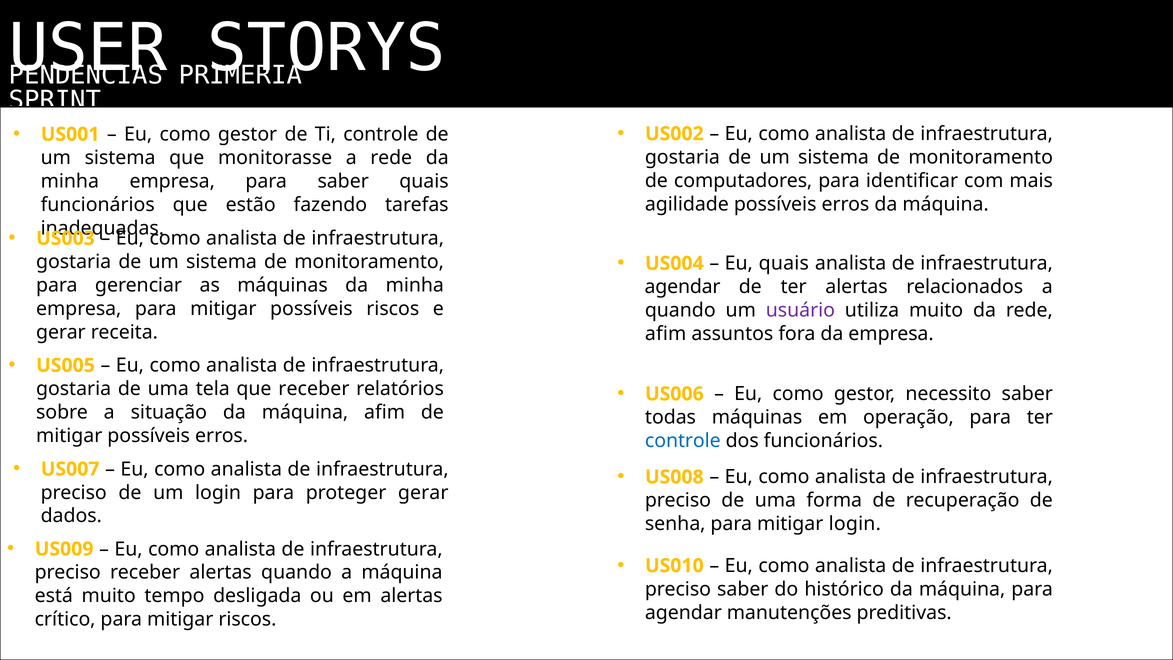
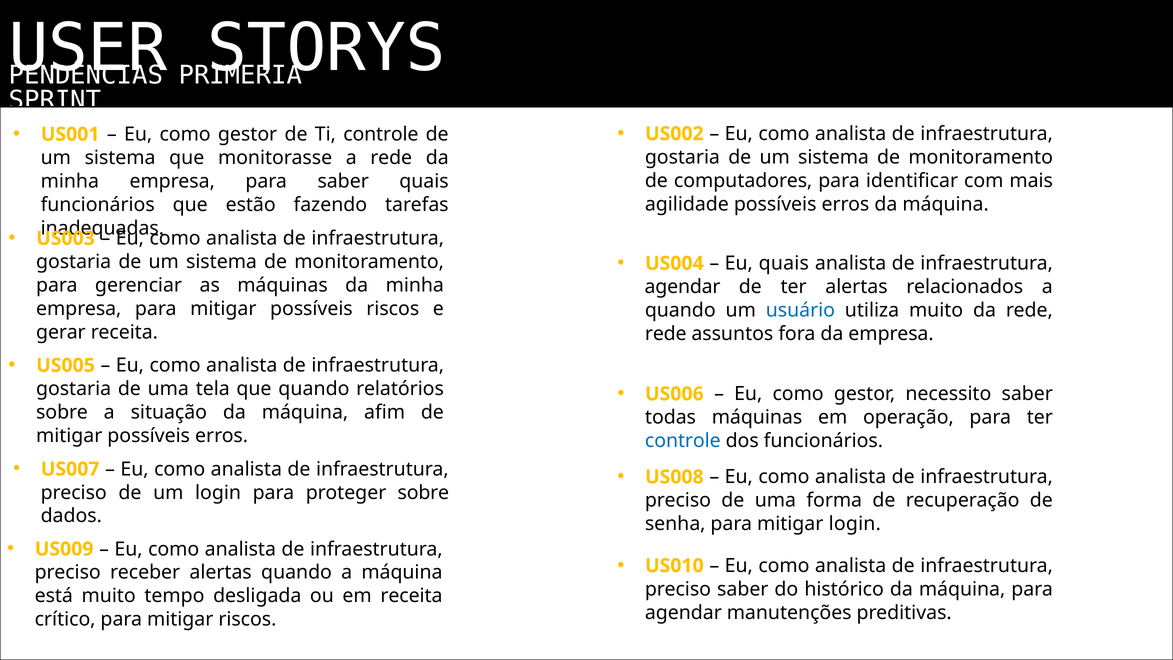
usuário colour: purple -> blue
afim at (666, 334): afim -> rede
que receber: receber -> quando
proteger gerar: gerar -> sobre
em alertas: alertas -> receita
